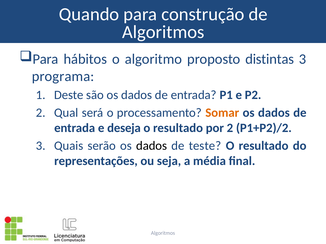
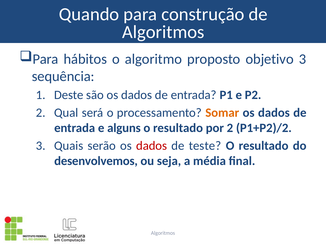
distintas: distintas -> objetivo
programa: programa -> sequência
deseja: deseja -> alguns
dados at (152, 146) colour: black -> red
representações: representações -> desenvolvemos
